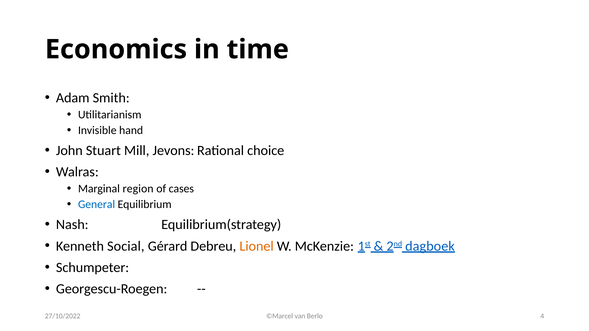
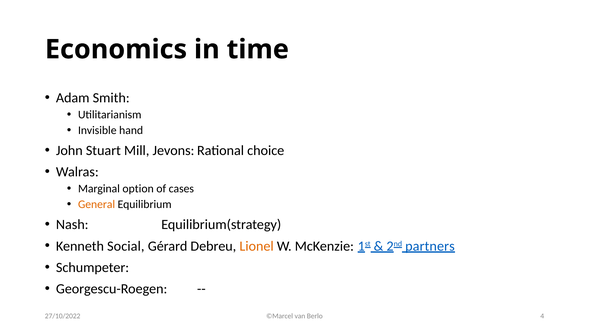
region: region -> option
General colour: blue -> orange
dagboek: dagboek -> partners
